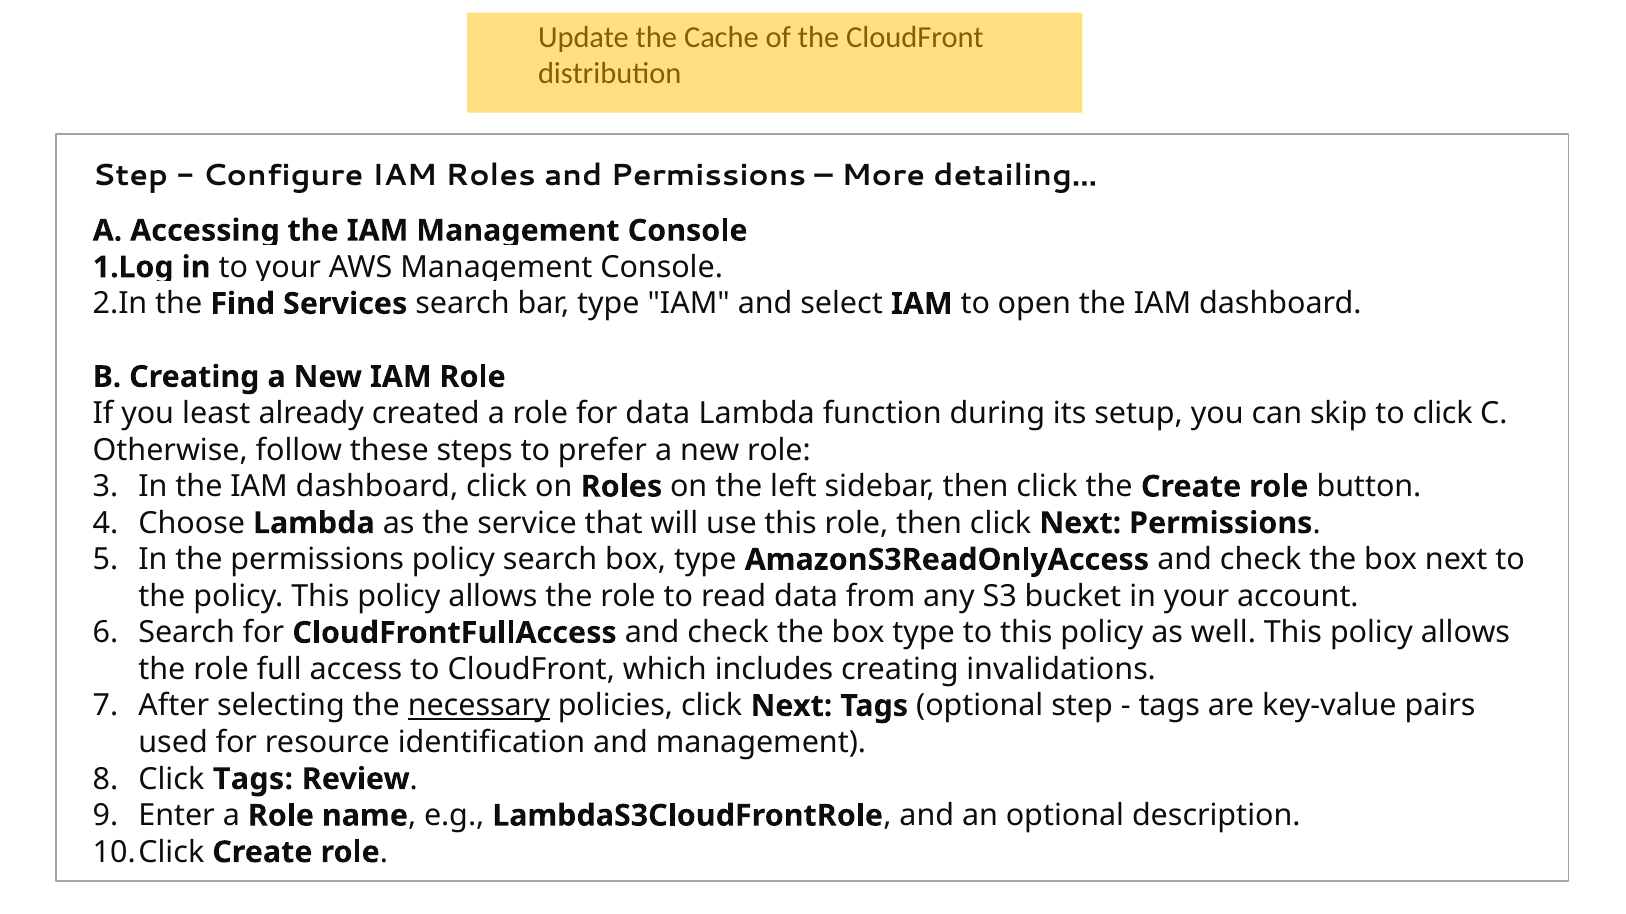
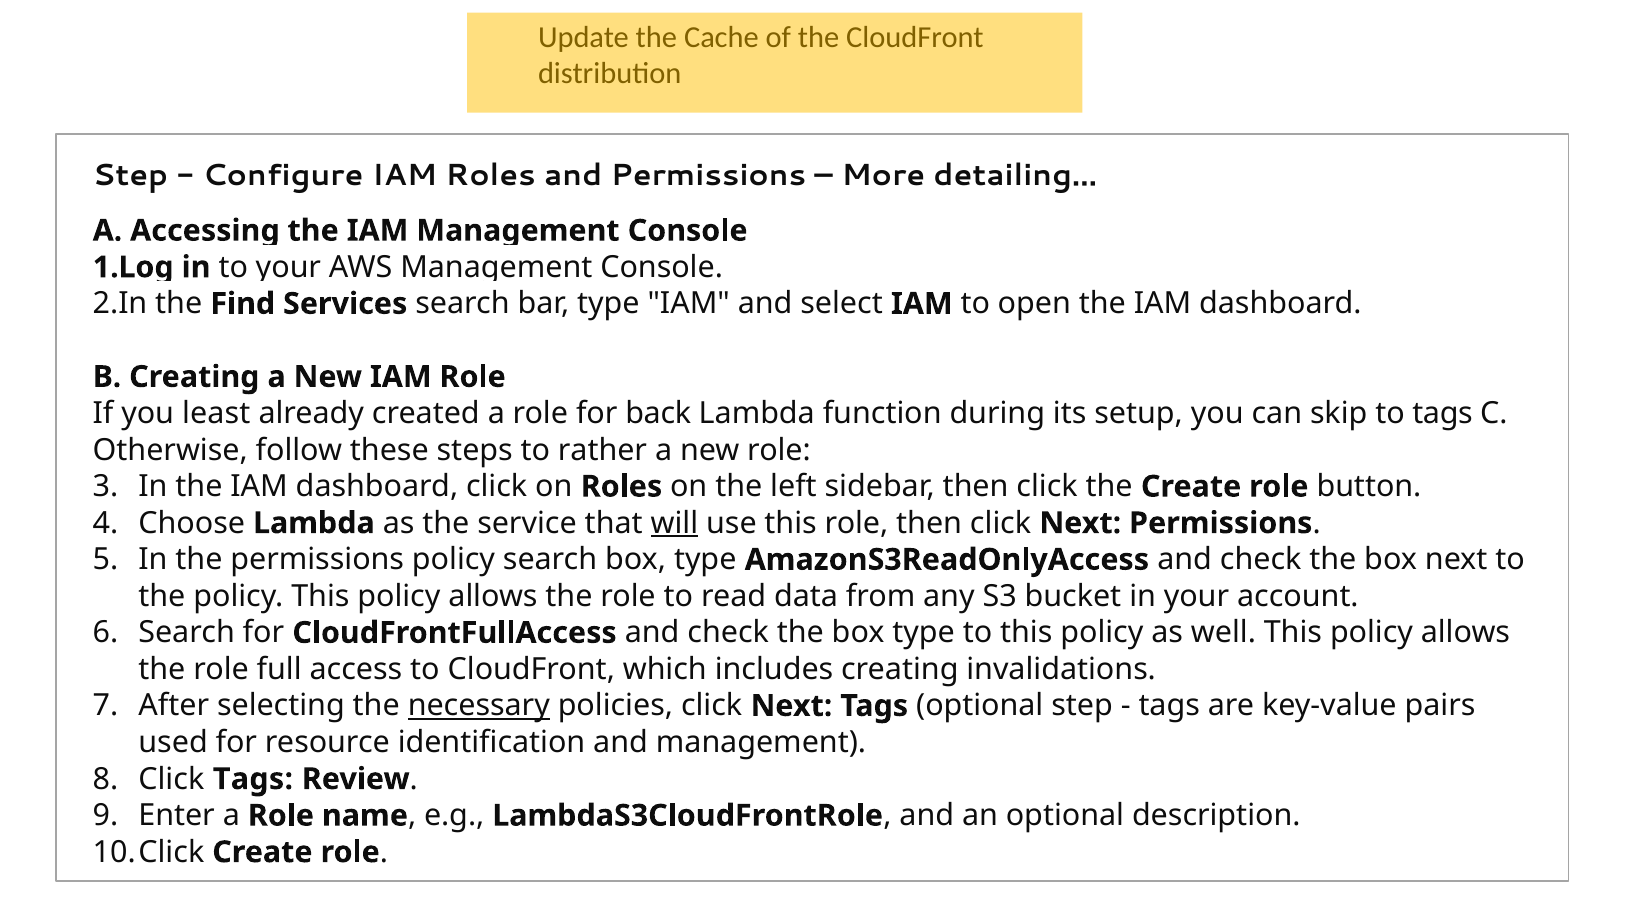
for data: data -> back
to click: click -> tags
prefer: prefer -> rather
will underline: none -> present
